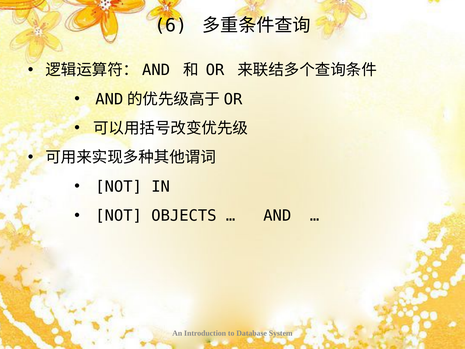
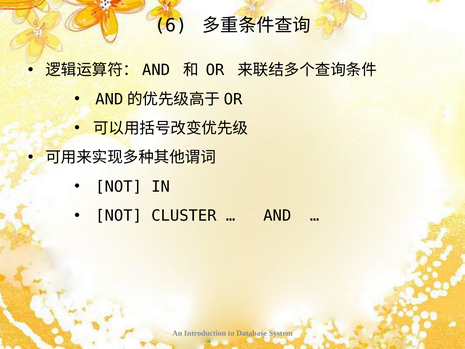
OBJECTS: OBJECTS -> CLUSTER
